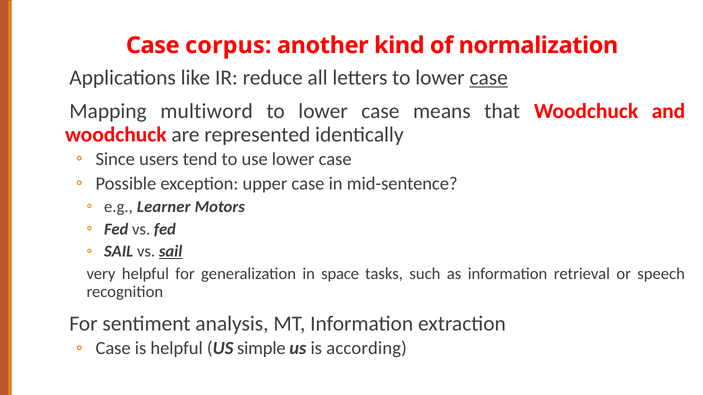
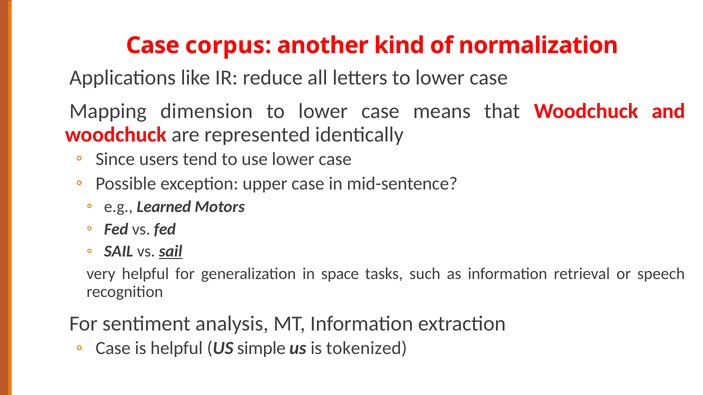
case at (489, 78) underline: present -> none
multiword: multiword -> dimension
Learner: Learner -> Learned
according: according -> tokenized
